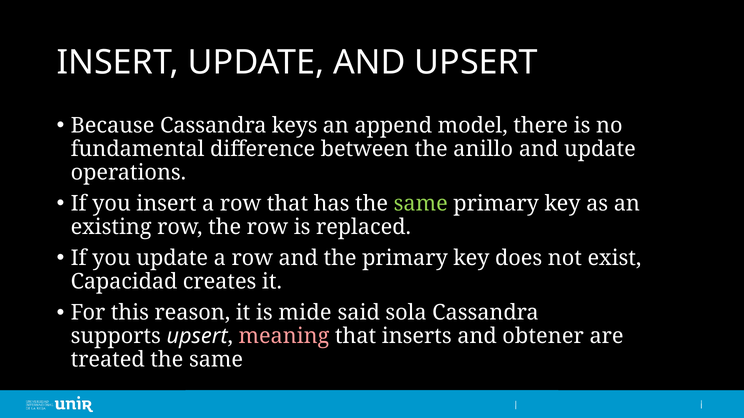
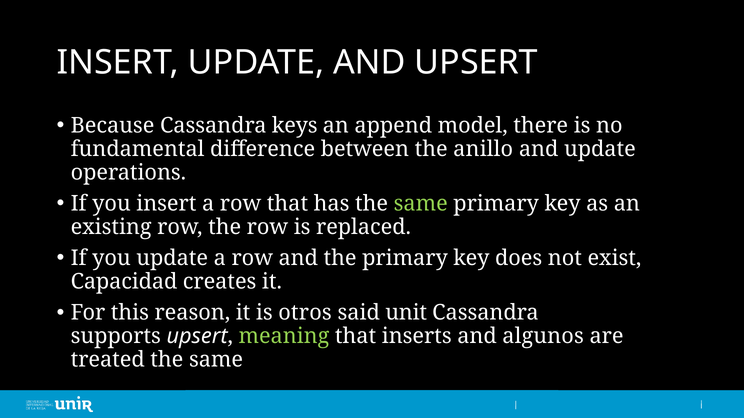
mide: mide -> otros
sola: sola -> unit
meaning colour: pink -> light green
obtener: obtener -> algunos
